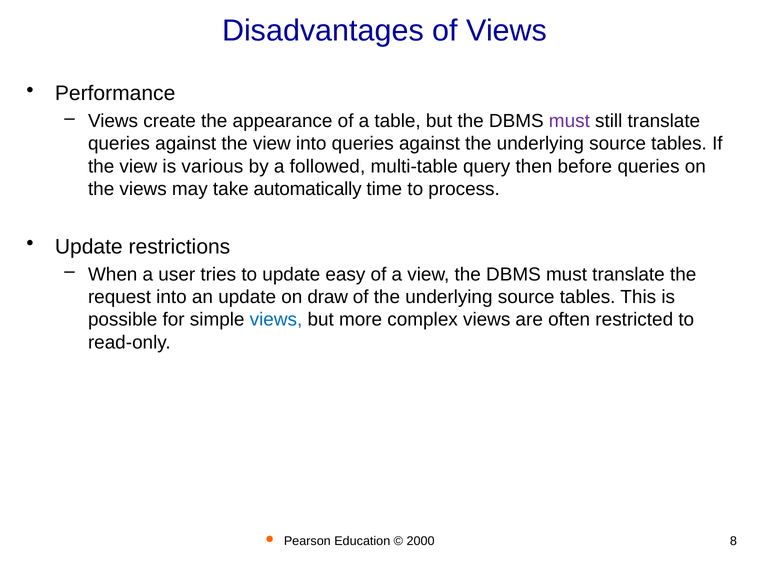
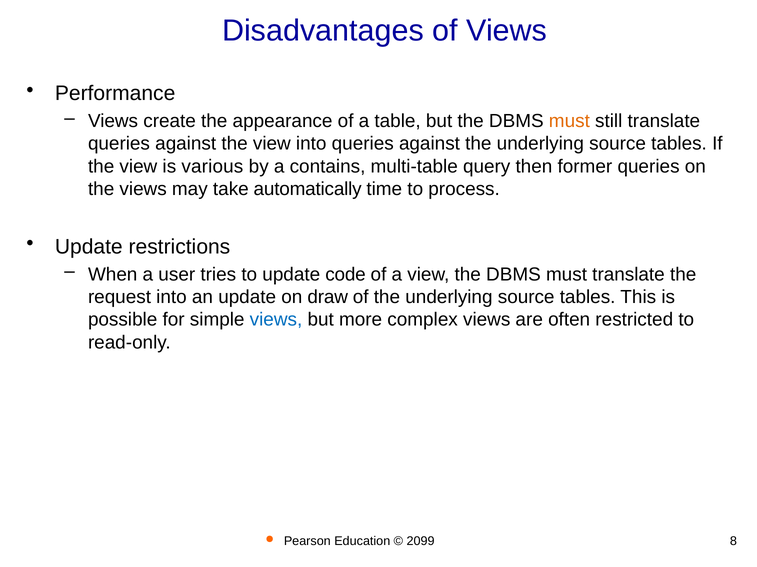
must at (569, 121) colour: purple -> orange
followed: followed -> contains
before: before -> former
easy: easy -> code
2000: 2000 -> 2099
